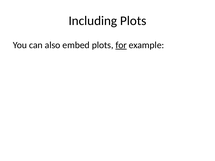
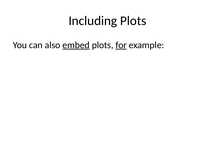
embed underline: none -> present
